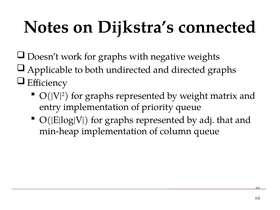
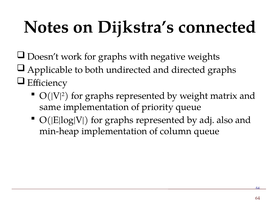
entry: entry -> same
that: that -> also
